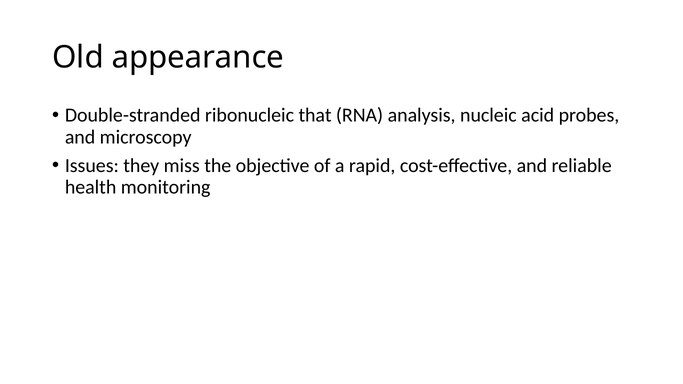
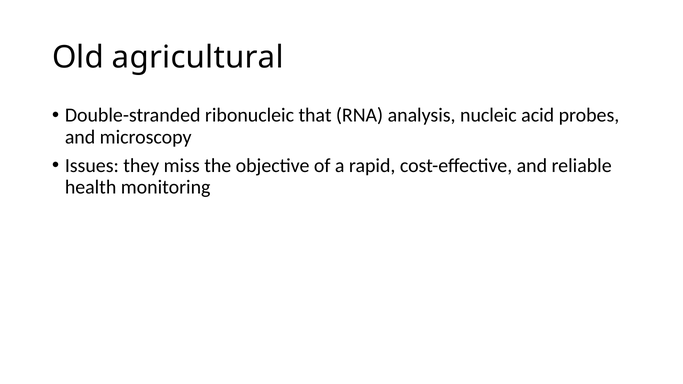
appearance: appearance -> agricultural
